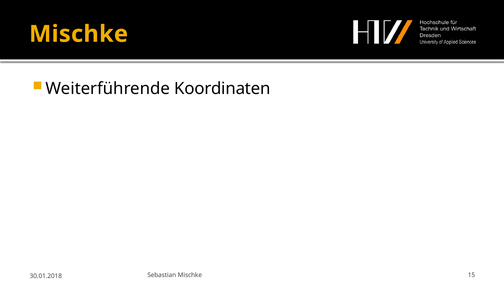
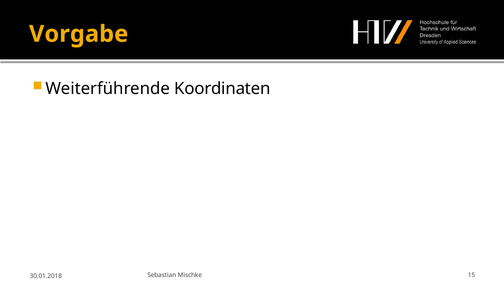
Mischke at (79, 34): Mischke -> Vorgabe
